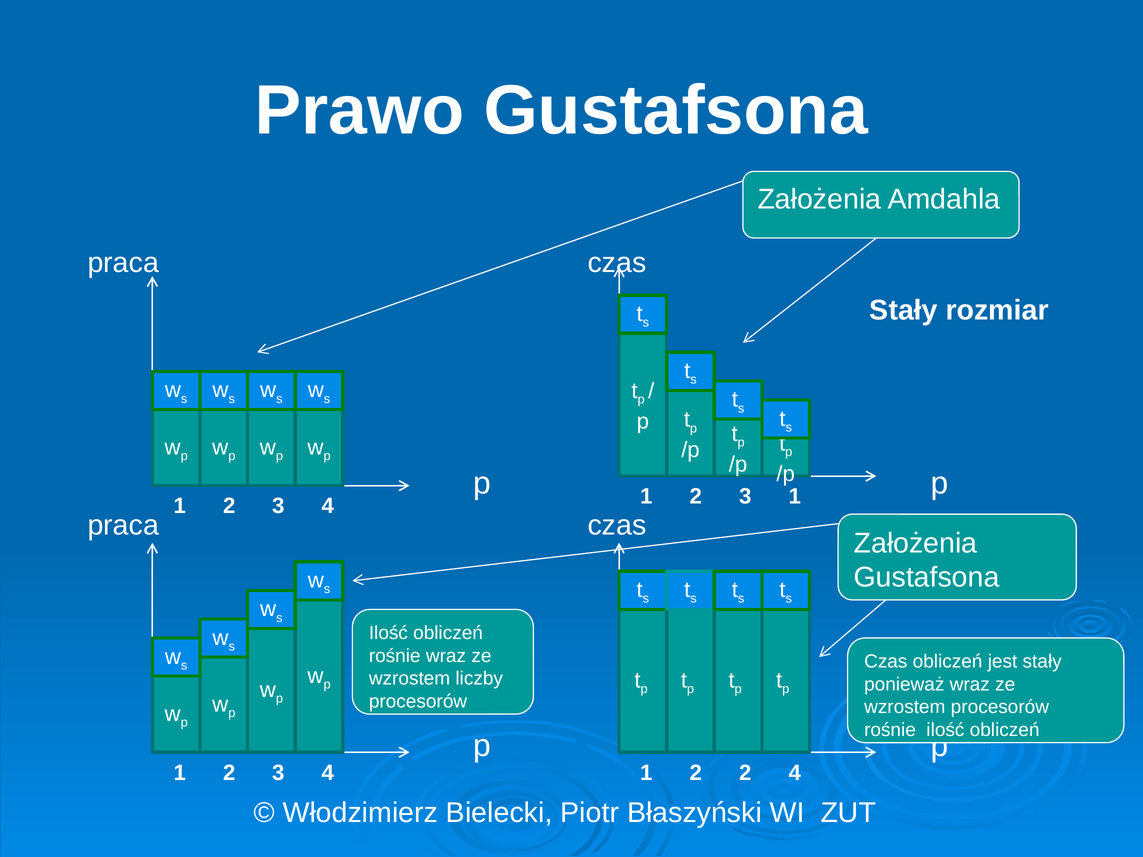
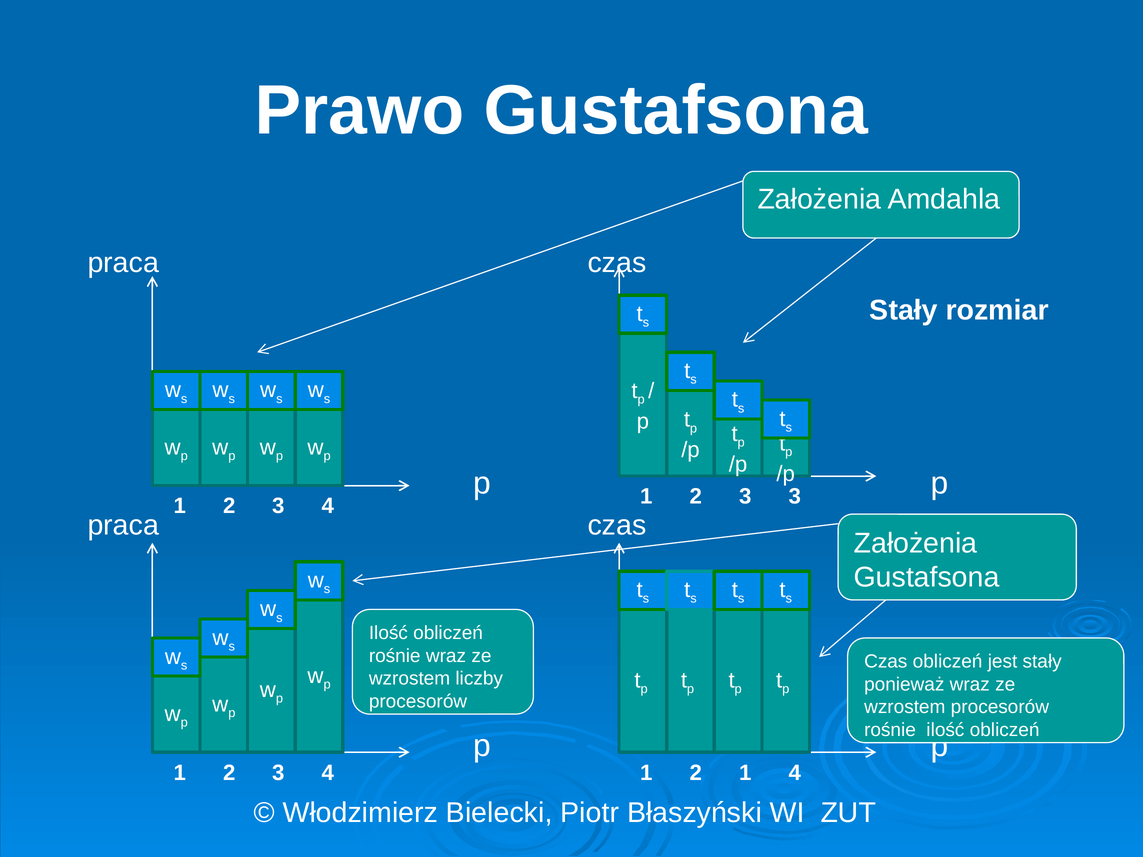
3 1: 1 -> 3
2 2: 2 -> 1
